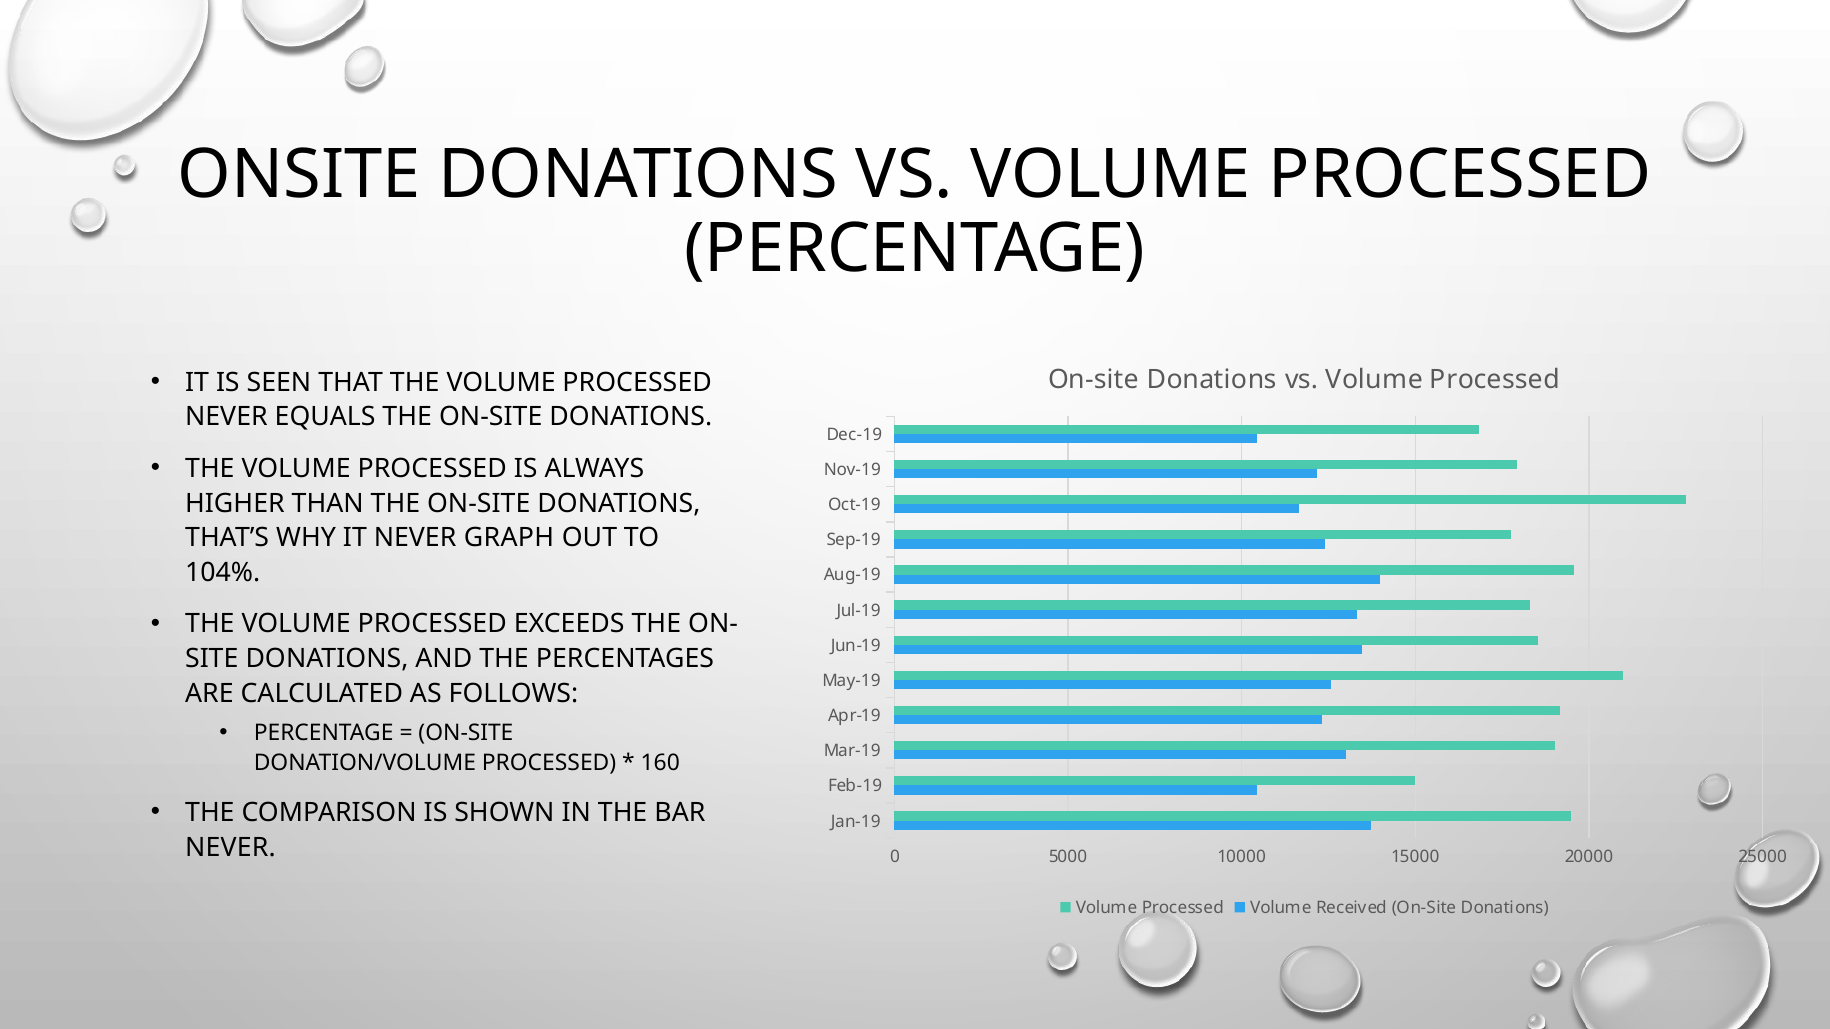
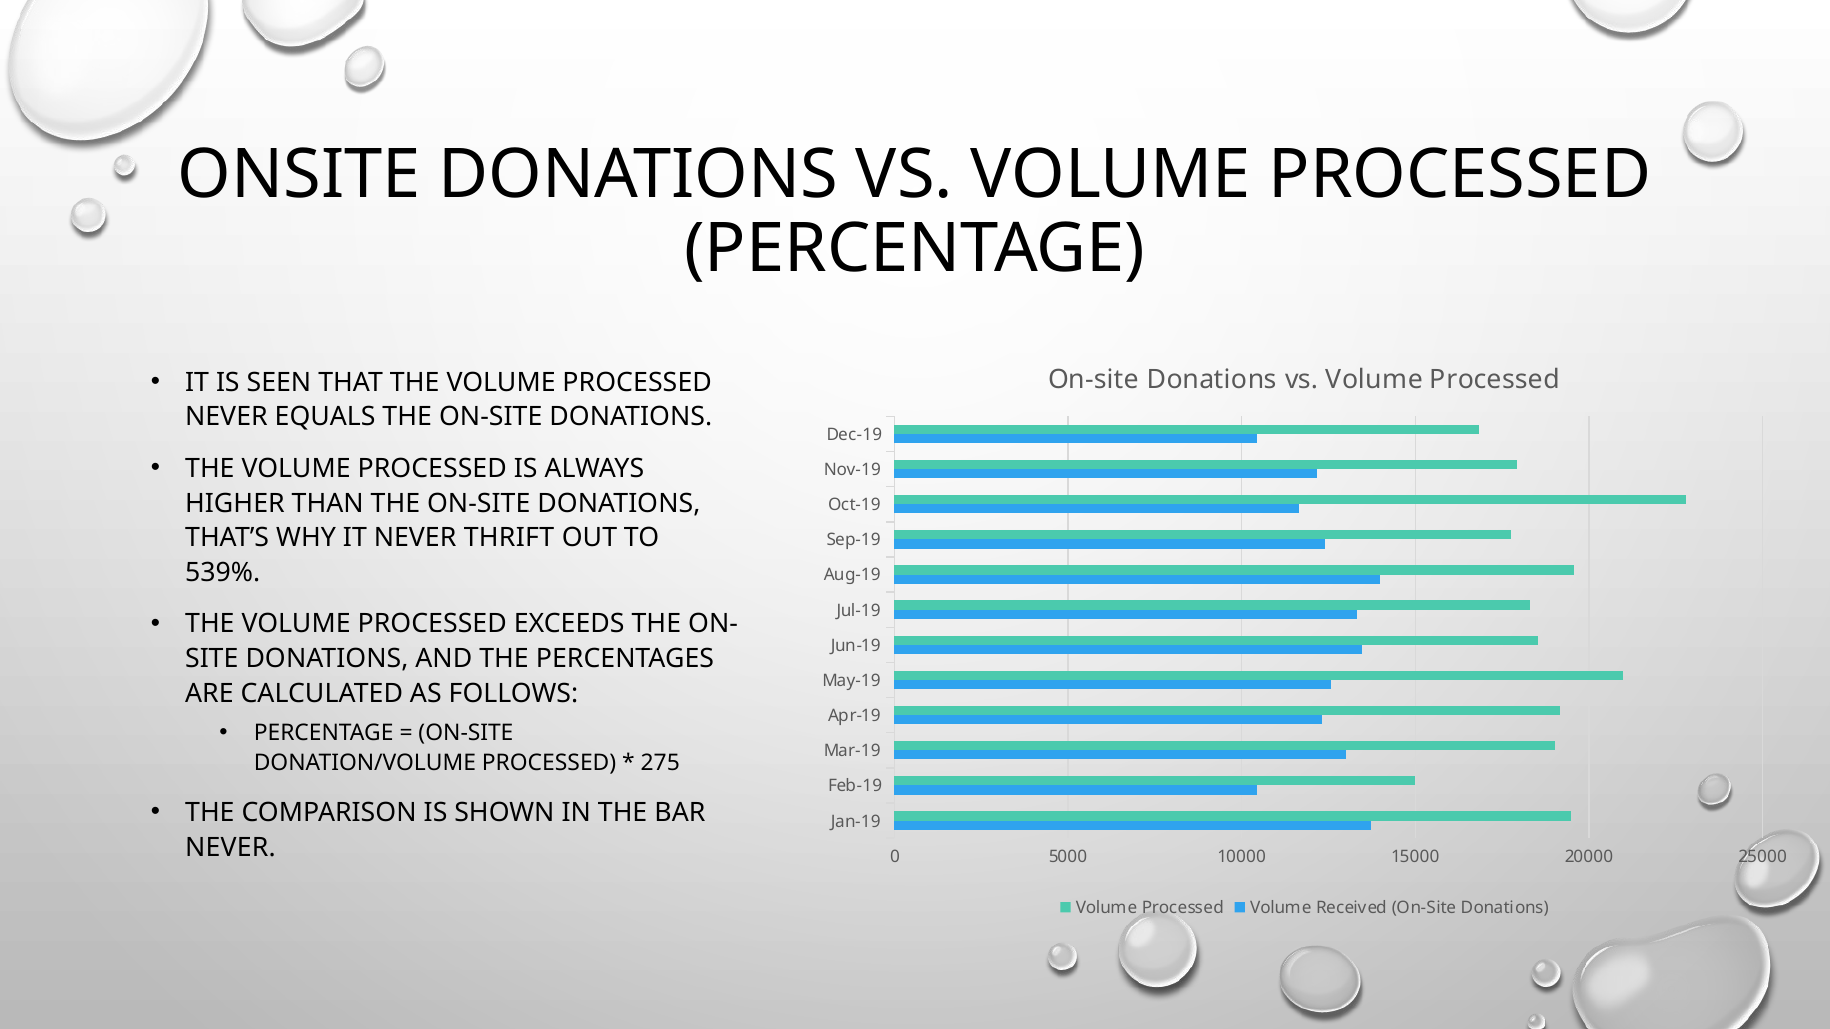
GRAPH: GRAPH -> THRIFT
104%: 104% -> 539%
160: 160 -> 275
